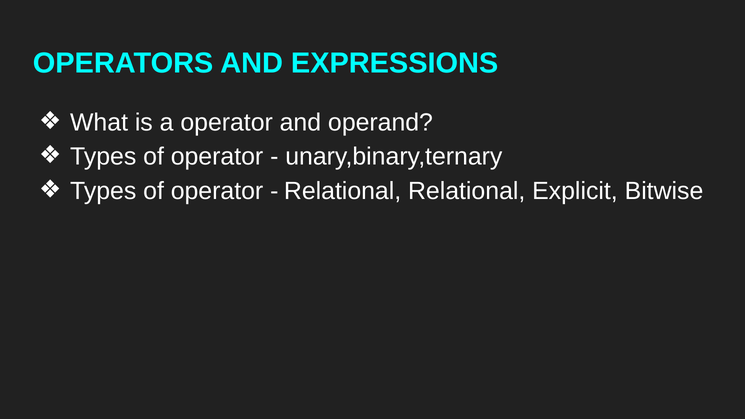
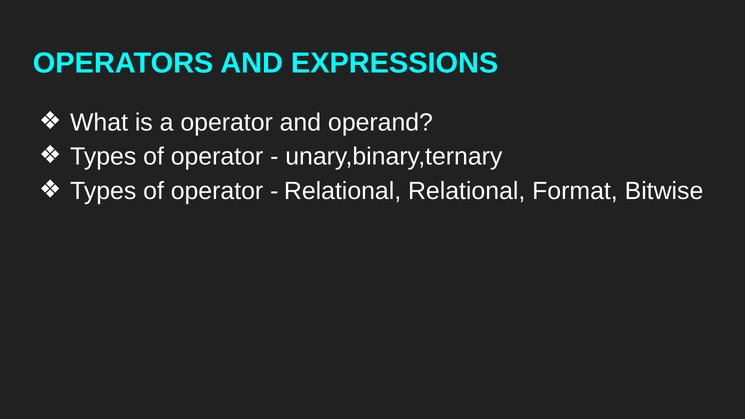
Explicit: Explicit -> Format
